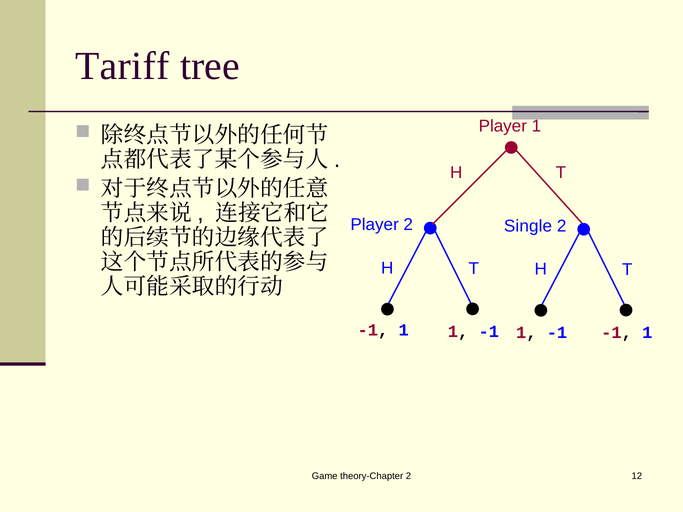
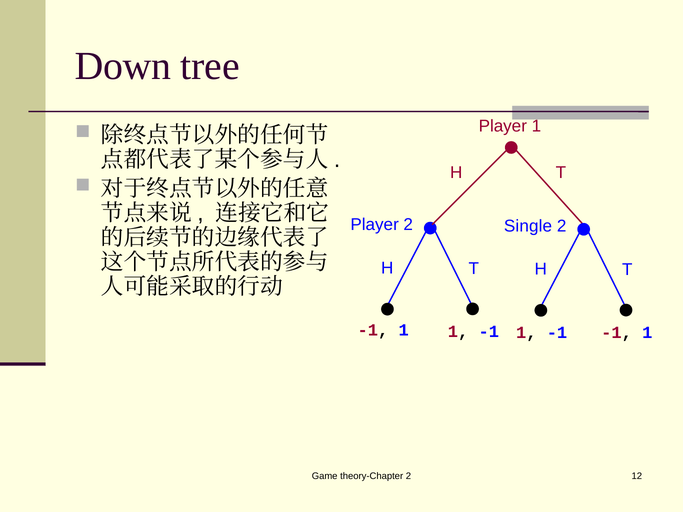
Tariff: Tariff -> Down
